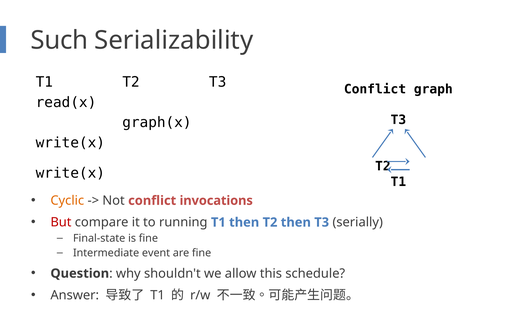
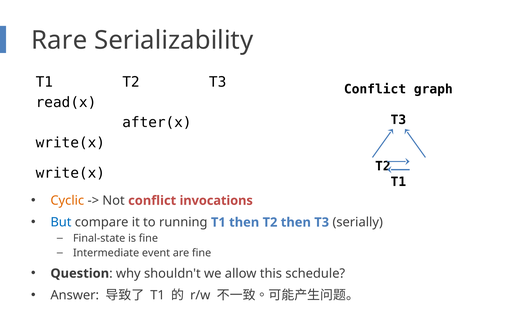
Such: Such -> Rare
graph(x: graph(x -> after(x
But colour: red -> blue
